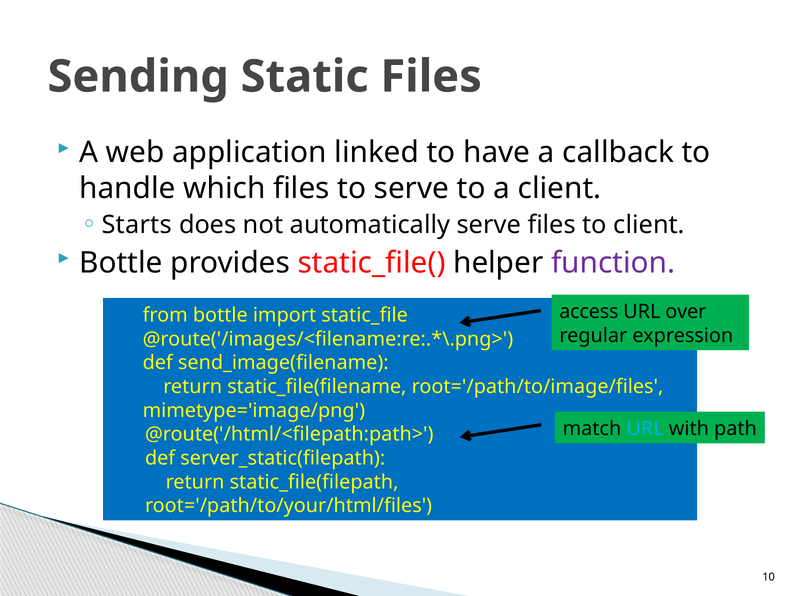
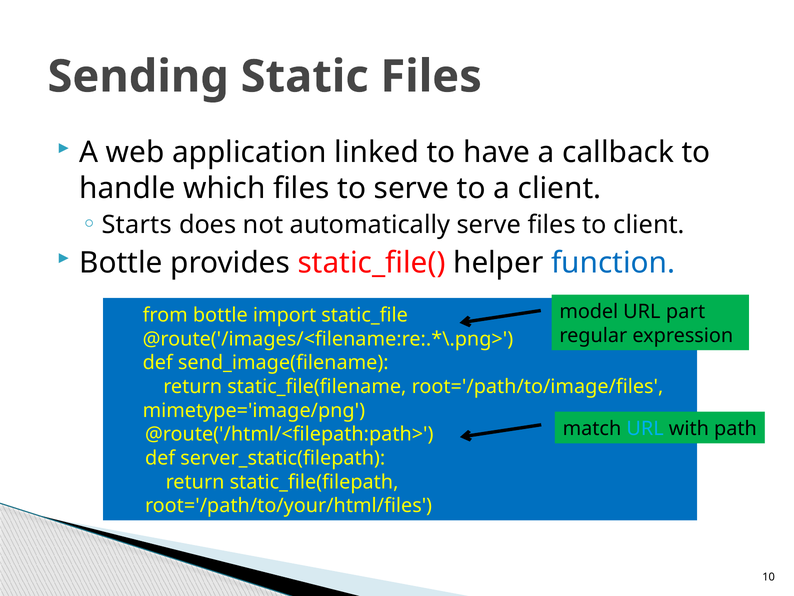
function colour: purple -> blue
access: access -> model
over: over -> part
